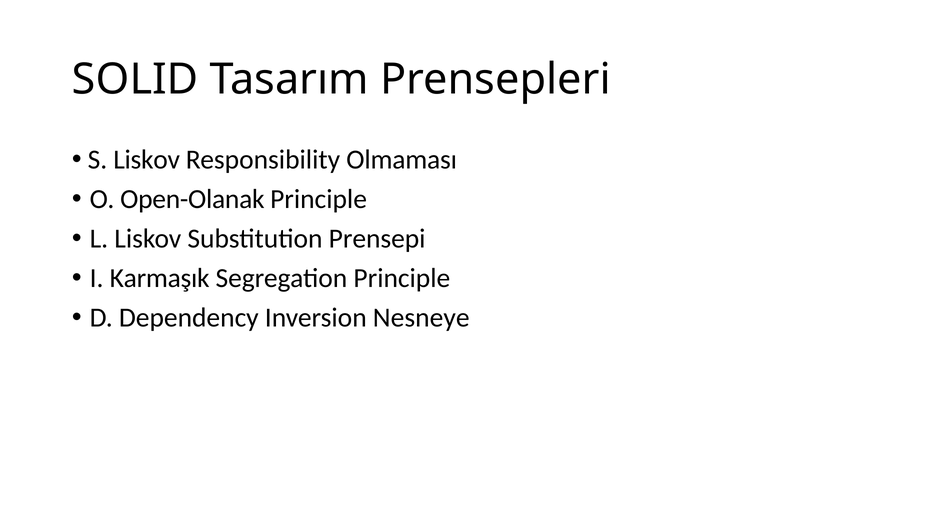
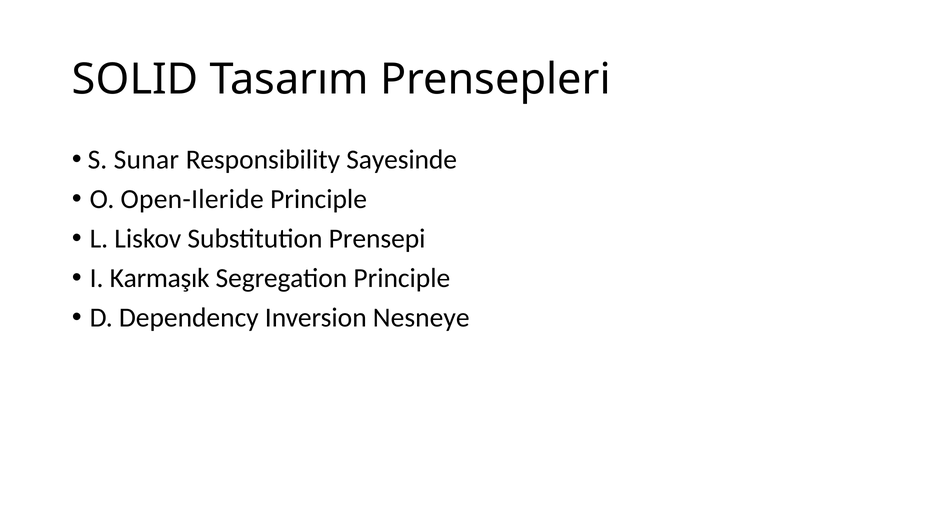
S Liskov: Liskov -> Sunar
Olmaması: Olmaması -> Sayesinde
Open-Olanak: Open-Olanak -> Open-Ileride
